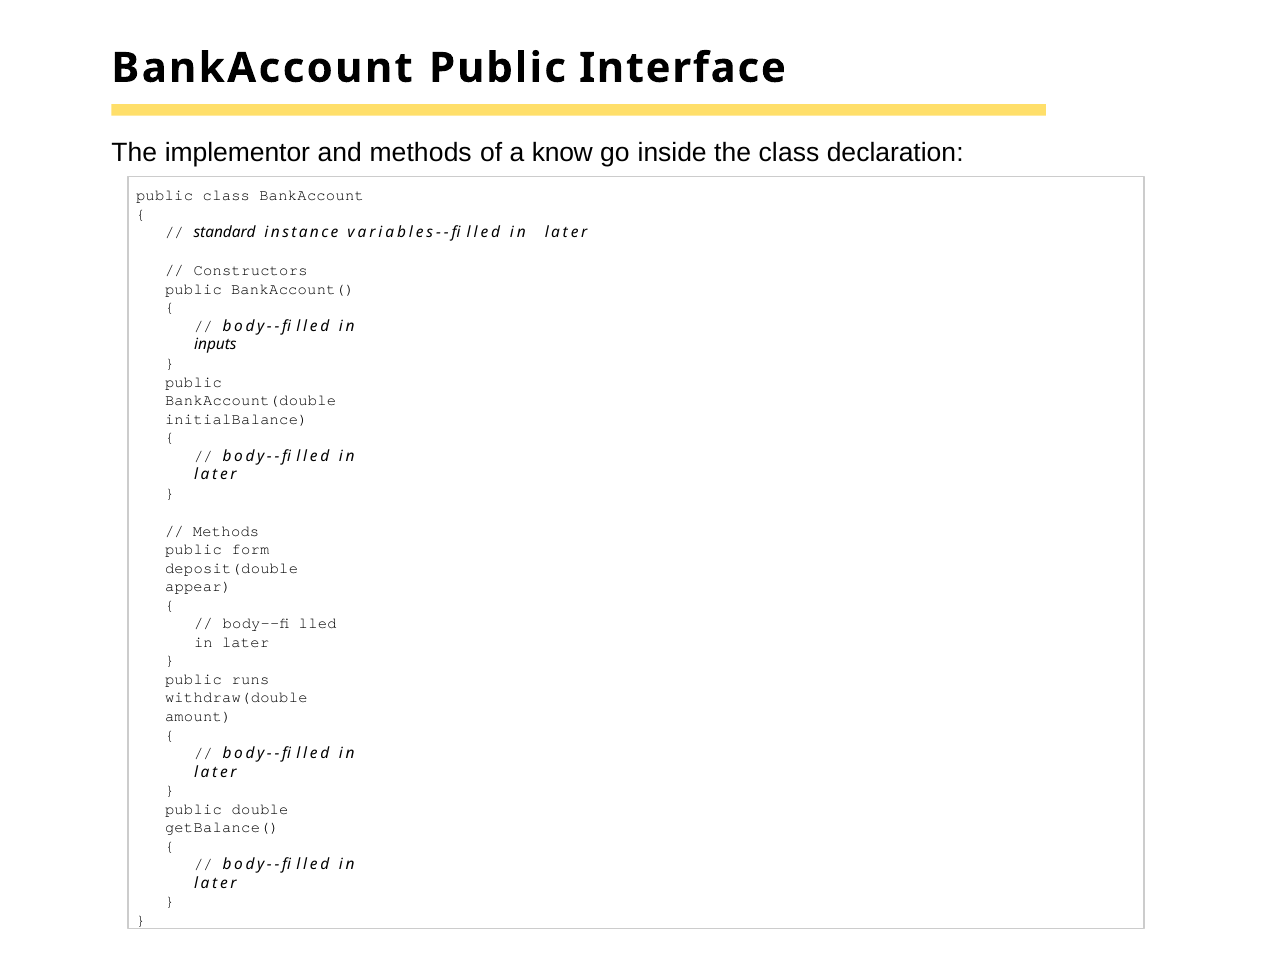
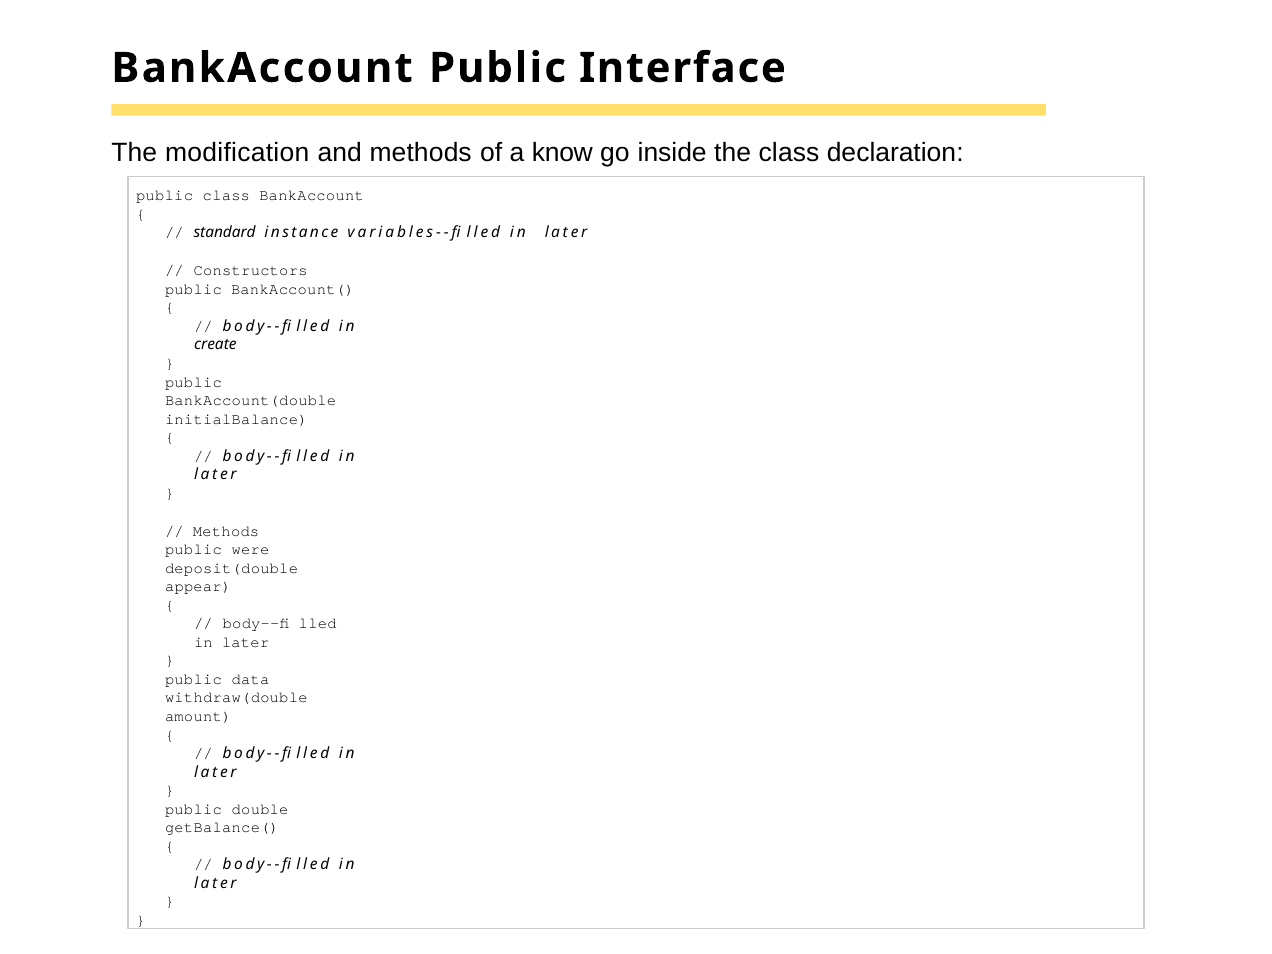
implementor: implementor -> modification
inputs: inputs -> create
form: form -> were
runs: runs -> data
